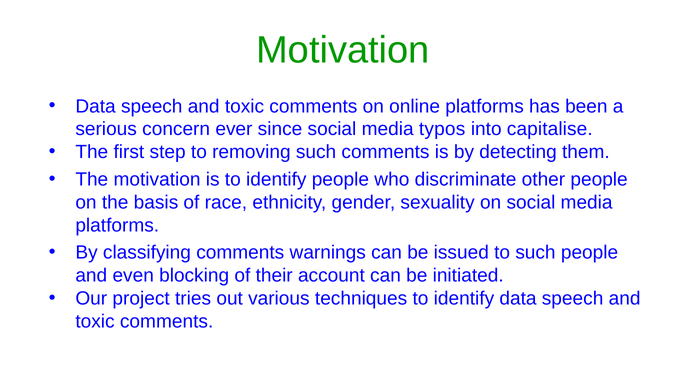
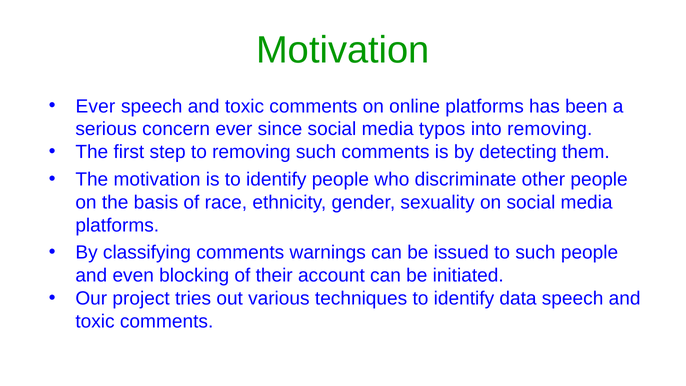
Data at (96, 106): Data -> Ever
into capitalise: capitalise -> removing
